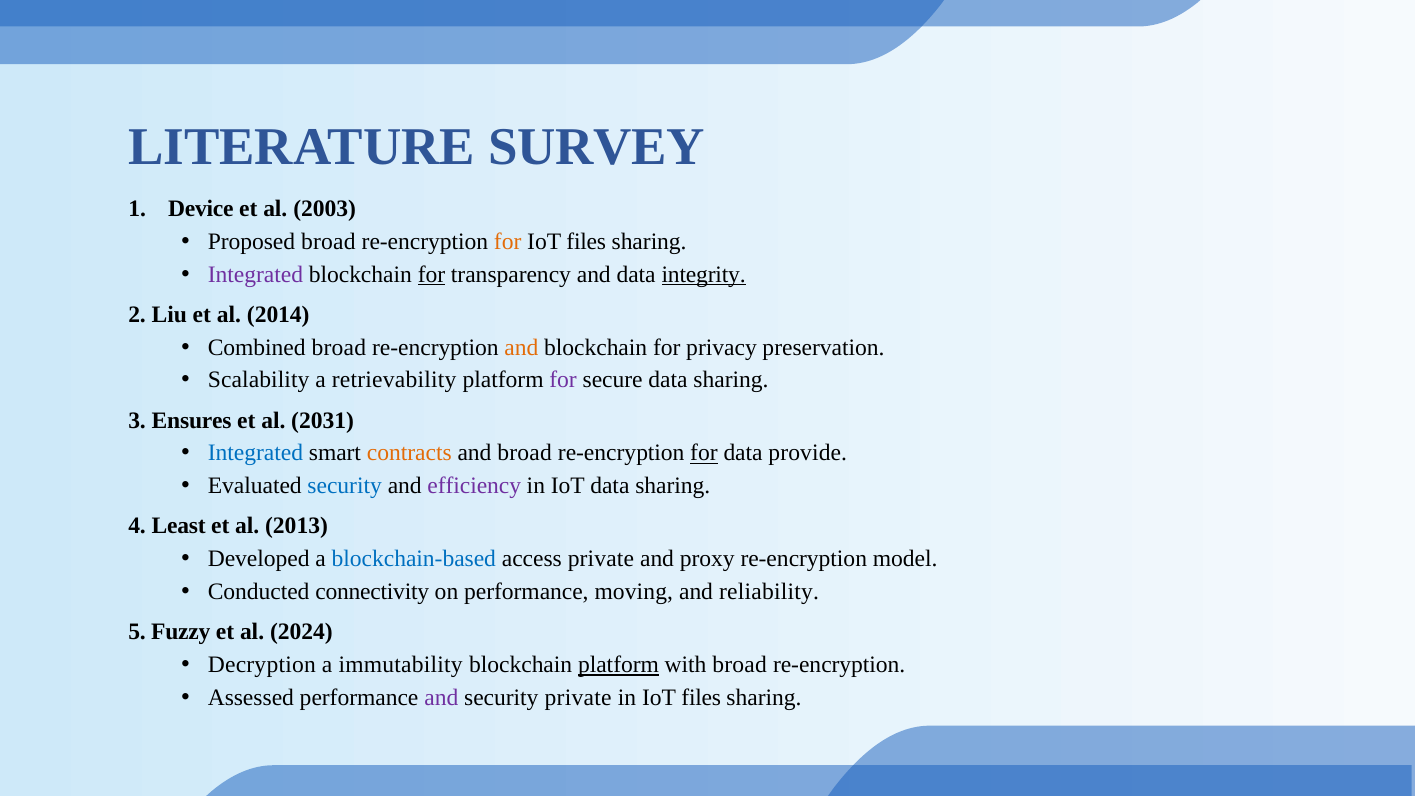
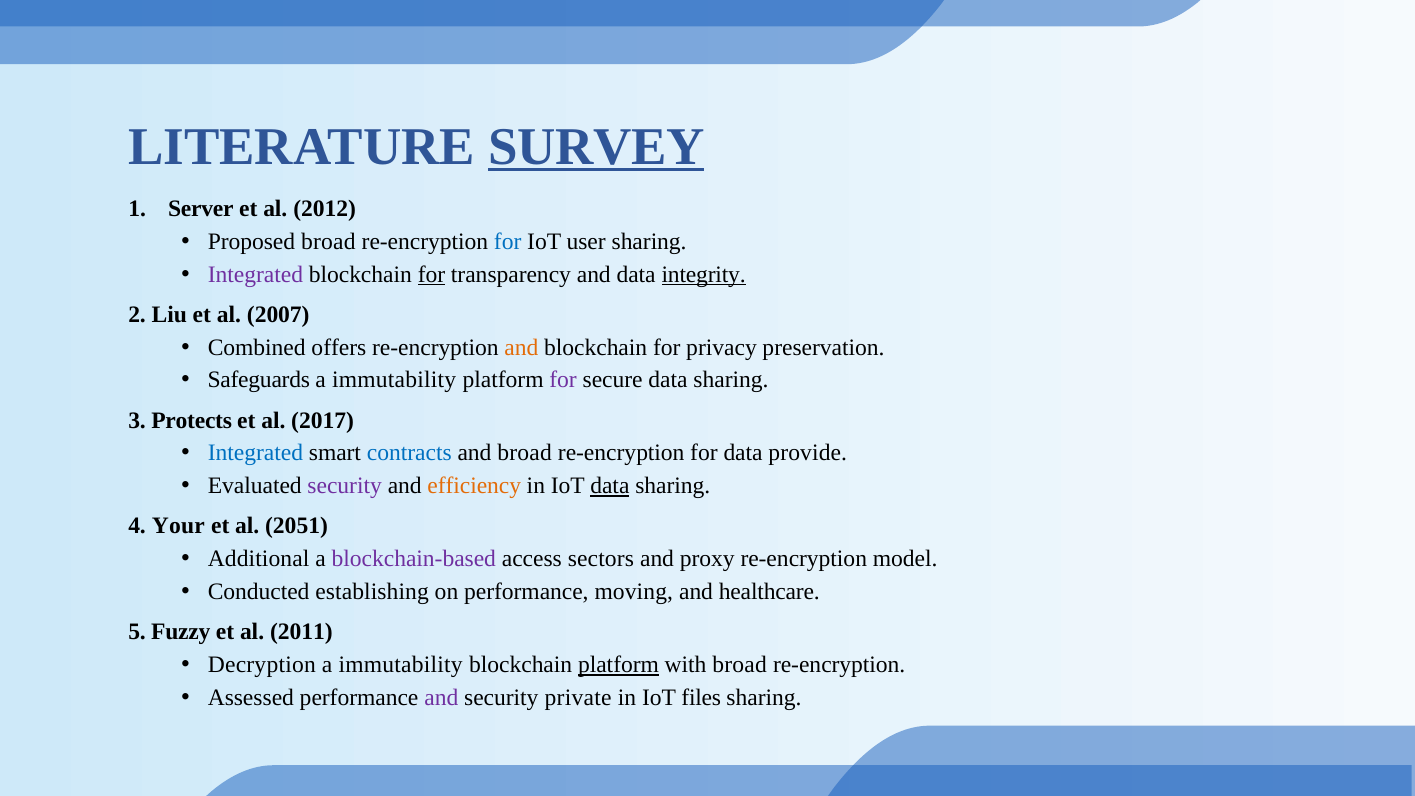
SURVEY underline: none -> present
Device: Device -> Server
2003: 2003 -> 2012
for at (508, 242) colour: orange -> blue
files at (586, 242): files -> user
2014: 2014 -> 2007
Combined broad: broad -> offers
Scalability: Scalability -> Safeguards
retrievability at (394, 380): retrievability -> immutability
Ensures: Ensures -> Protects
2031: 2031 -> 2017
contracts colour: orange -> blue
for at (704, 453) underline: present -> none
security at (345, 486) colour: blue -> purple
efficiency colour: purple -> orange
data at (610, 486) underline: none -> present
Least: Least -> Your
2013: 2013 -> 2051
Developed: Developed -> Additional
blockchain-based colour: blue -> purple
access private: private -> sectors
connectivity: connectivity -> establishing
reliability: reliability -> healthcare
2024: 2024 -> 2011
